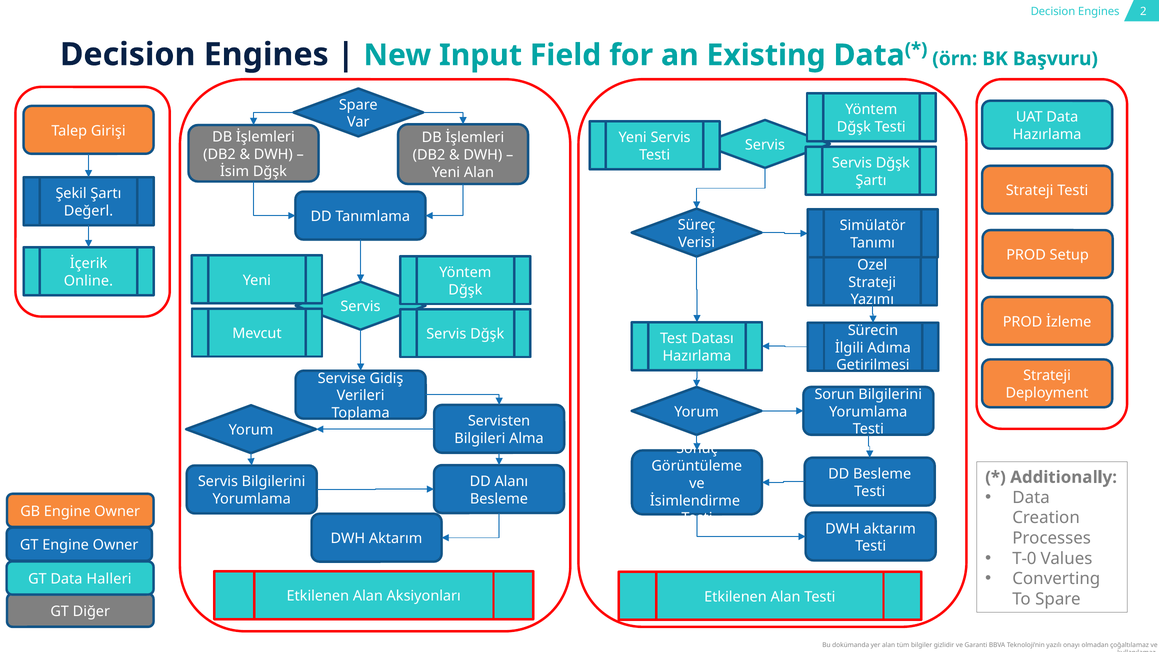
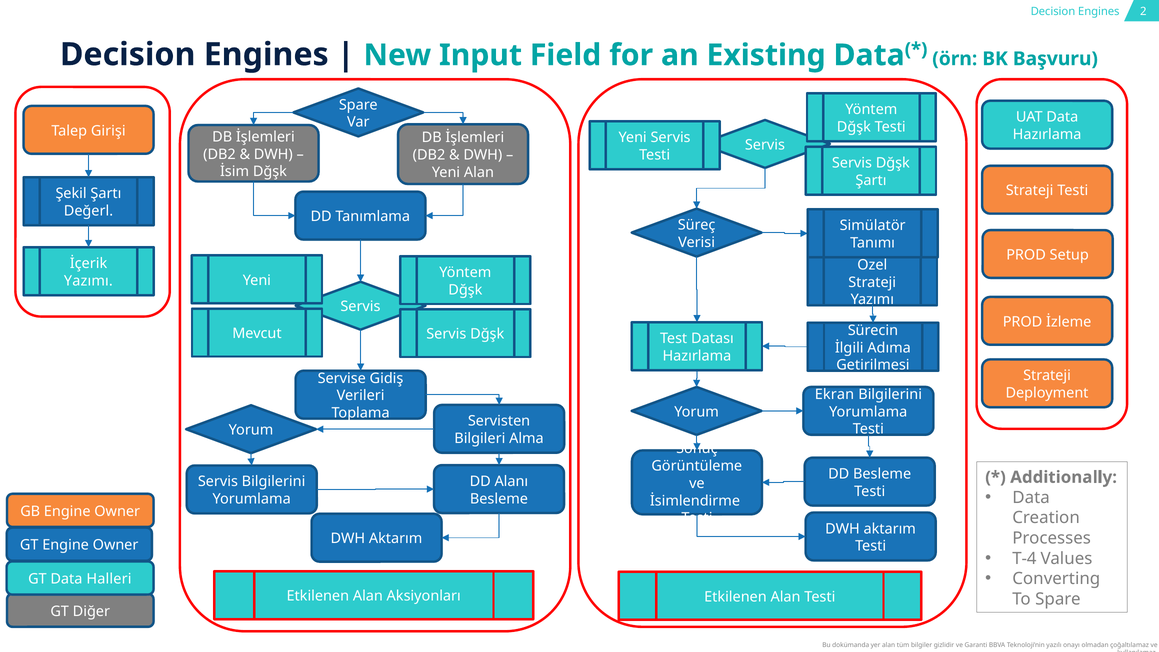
Online at (88, 281): Online -> Yazımı
Sorun: Sorun -> Ekran
T-0: T-0 -> T-4
